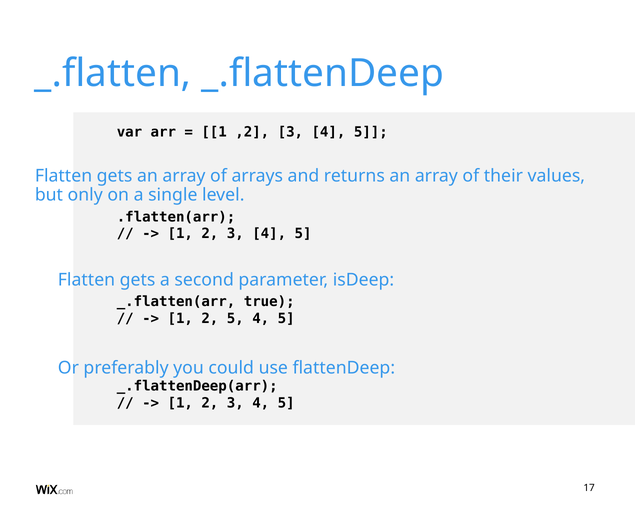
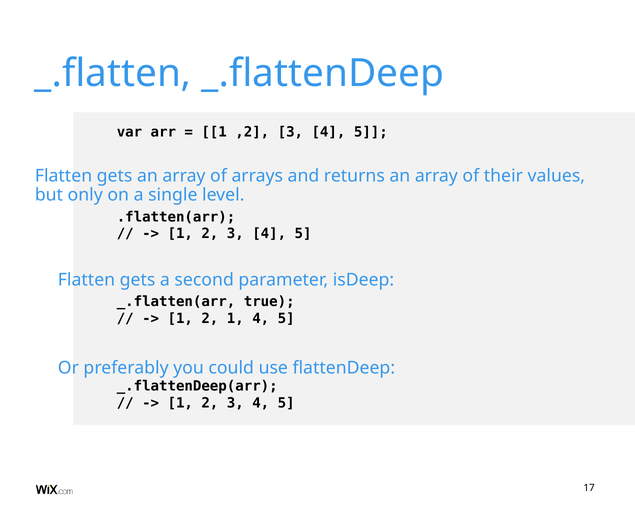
2 5: 5 -> 1
